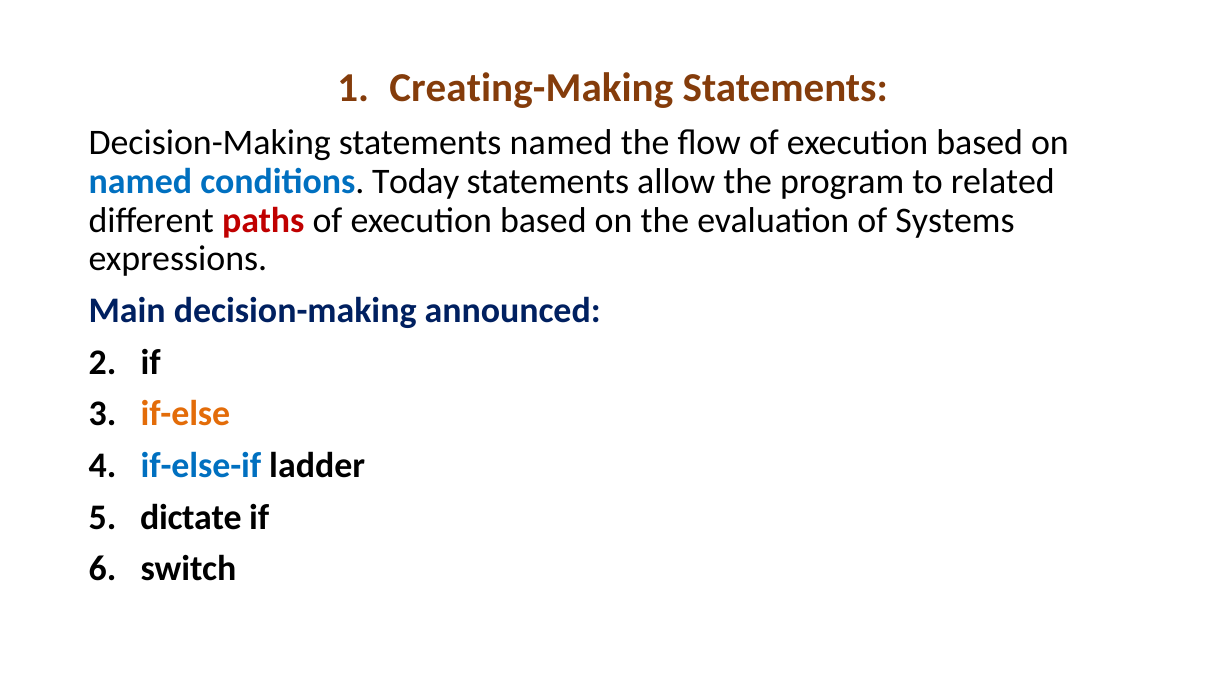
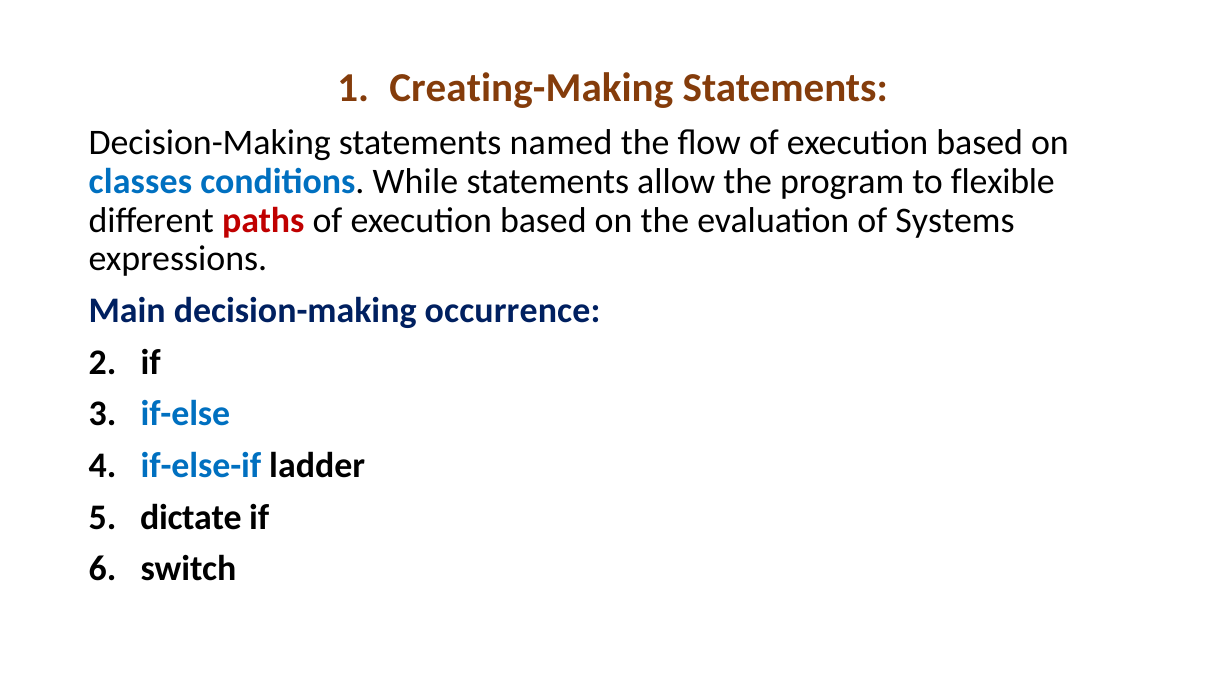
named at (140, 181): named -> classes
Today: Today -> While
related: related -> flexible
announced: announced -> occurrence
if-else colour: orange -> blue
